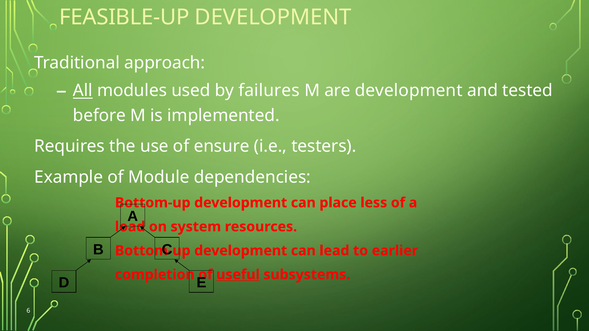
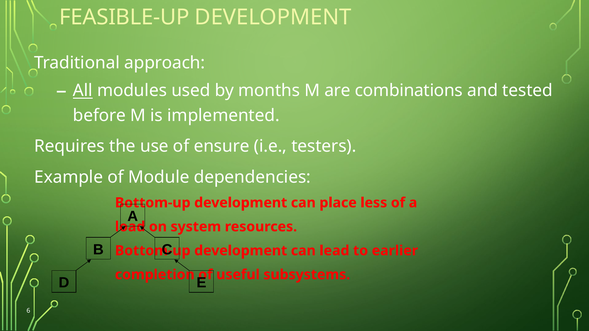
failures: failures -> months
are development: development -> combinations
useful underline: present -> none
